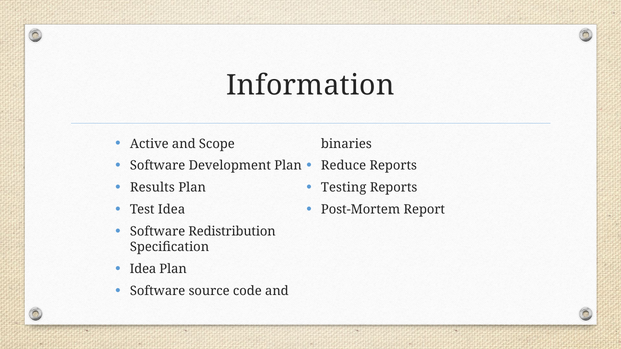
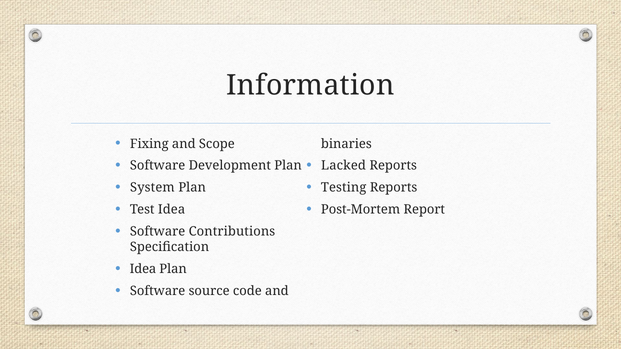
Active: Active -> Fixing
Reduce: Reduce -> Lacked
Results: Results -> System
Redistribution: Redistribution -> Contributions
